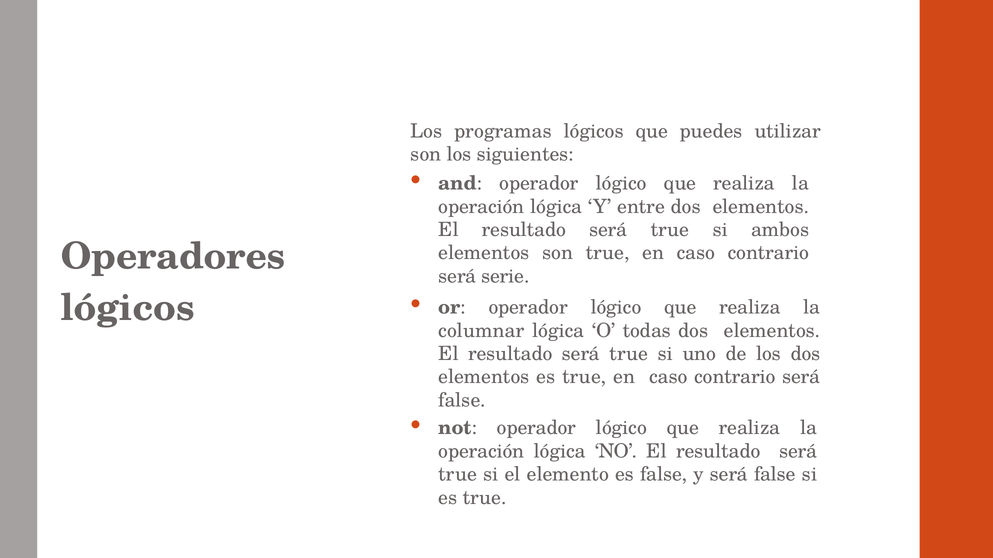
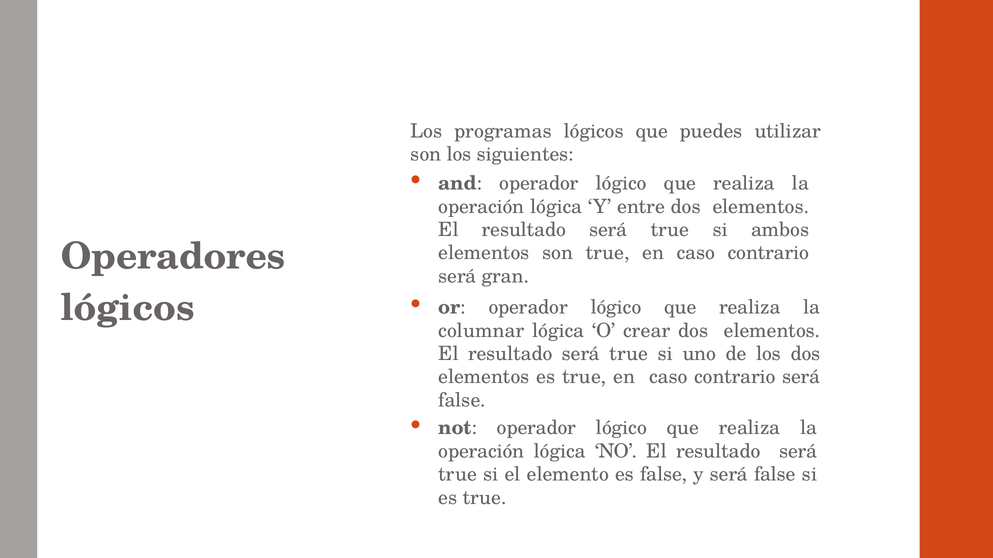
serie: serie -> gran
todas: todas -> crear
